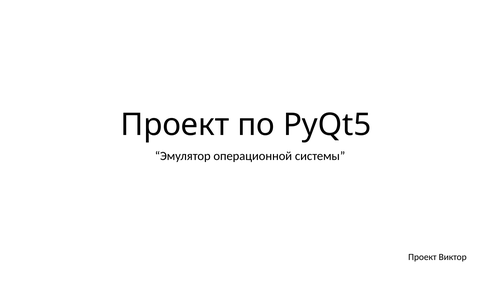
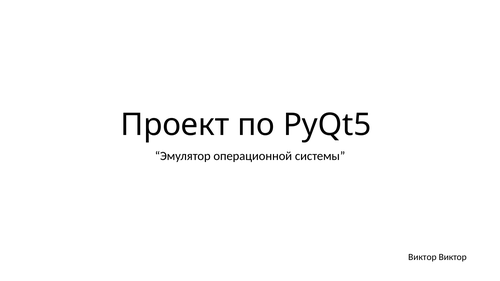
Проект at (422, 257): Проект -> Виктор
